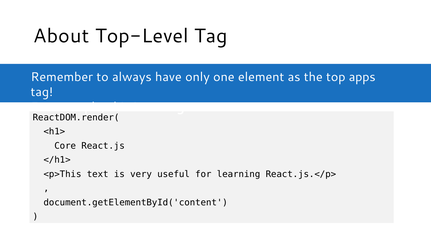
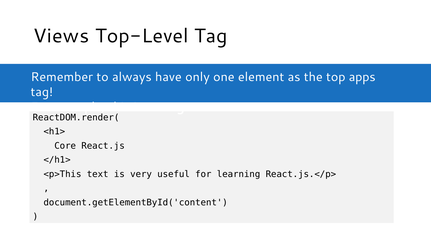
About: About -> Views
